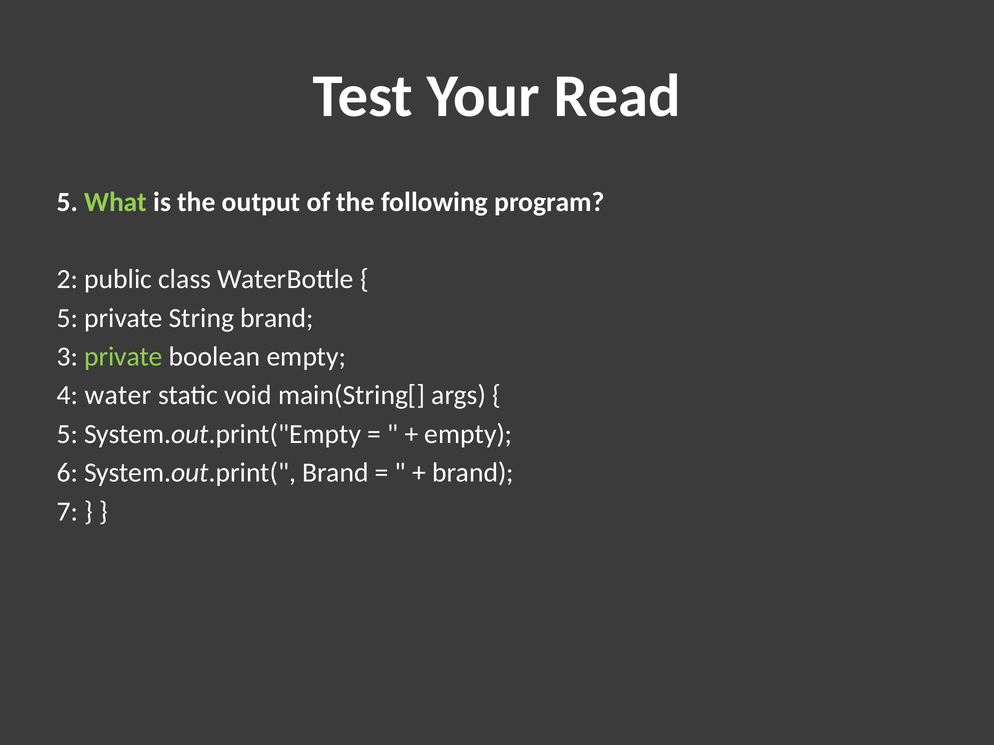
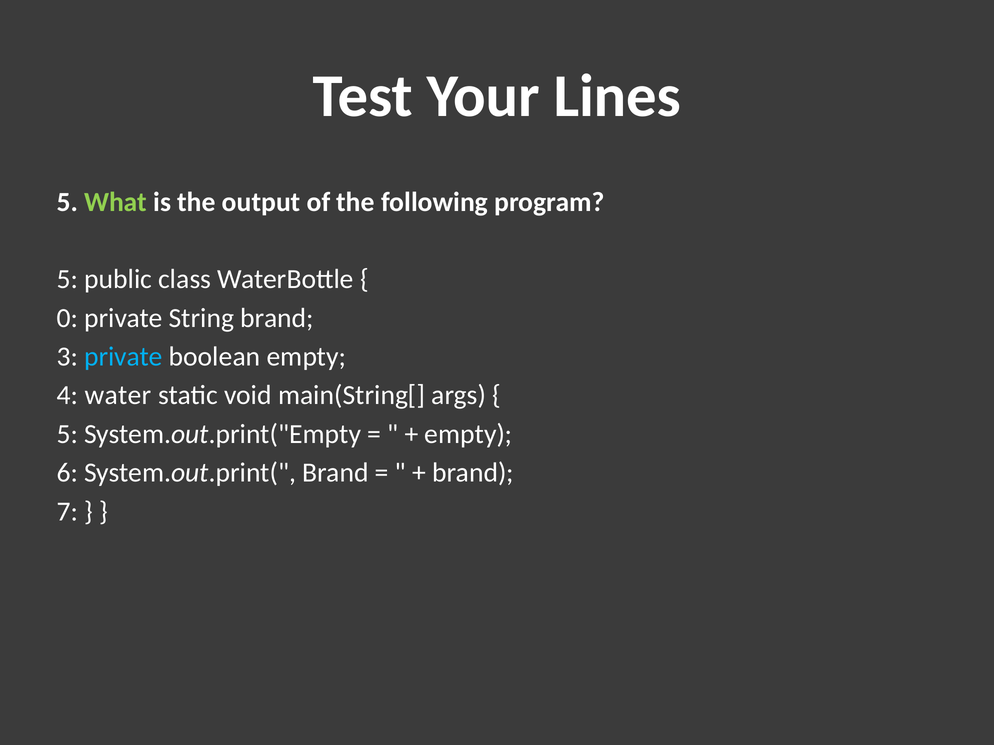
Read: Read -> Lines
2 at (67, 280): 2 -> 5
5 at (67, 318): 5 -> 0
private at (123, 357) colour: light green -> light blue
